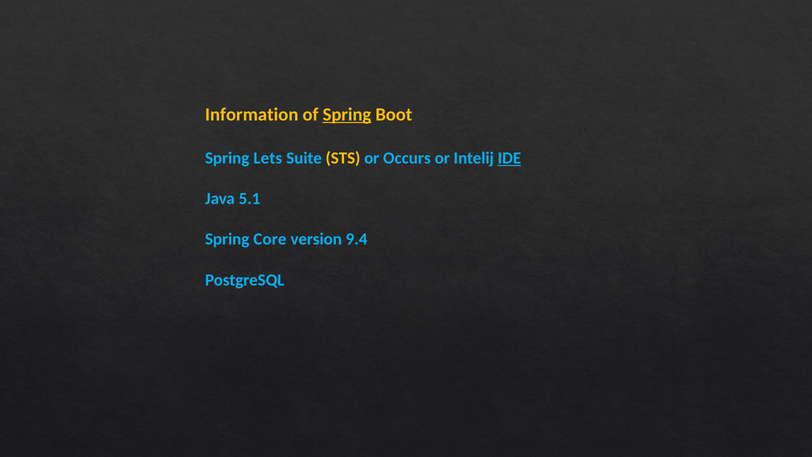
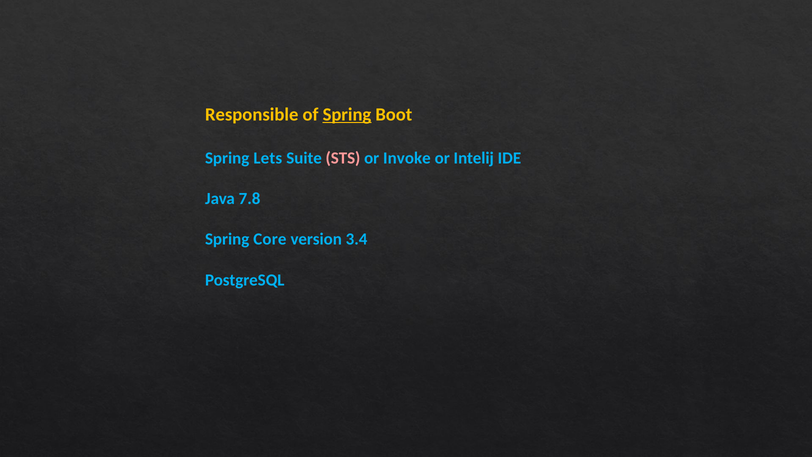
Information: Information -> Responsible
STS colour: yellow -> pink
Occurs: Occurs -> Invoke
IDE underline: present -> none
5.1: 5.1 -> 7.8
9.4: 9.4 -> 3.4
